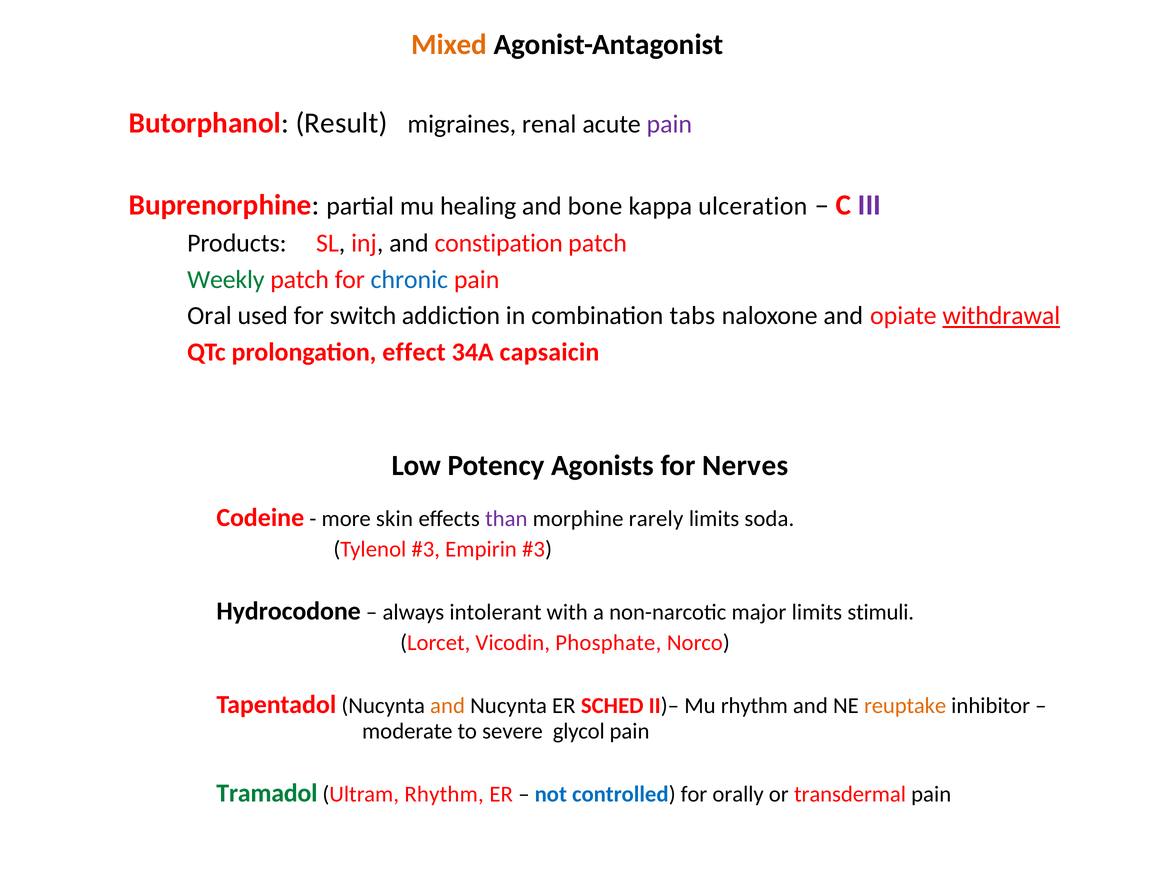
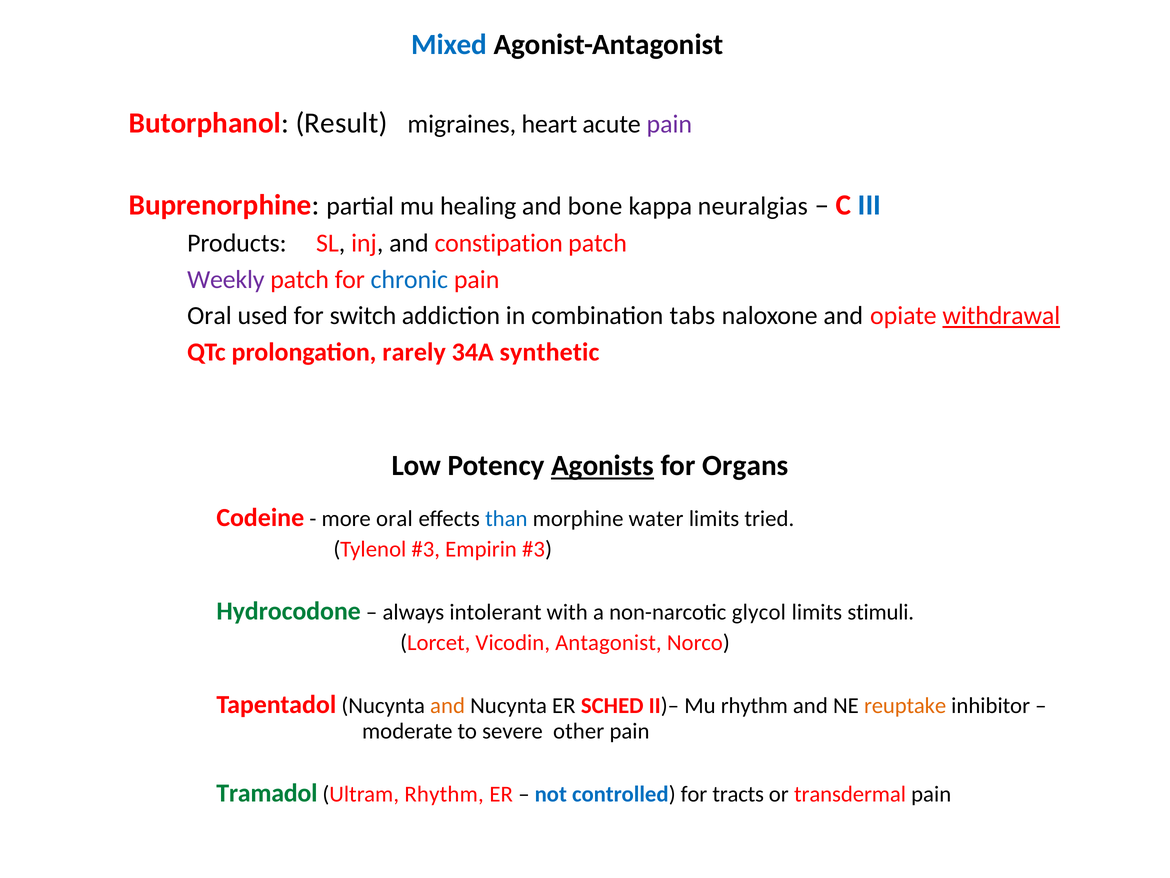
Mixed colour: orange -> blue
renal: renal -> heart
ulceration: ulceration -> neuralgias
III colour: purple -> blue
Weekly colour: green -> purple
effect: effect -> rarely
capsaicin: capsaicin -> synthetic
Agonists underline: none -> present
Nerves: Nerves -> Organs
more skin: skin -> oral
than colour: purple -> blue
rarely: rarely -> water
soda: soda -> tried
Hydrocodone colour: black -> green
major: major -> glycol
Phosphate: Phosphate -> Antagonist
glycol: glycol -> other
orally: orally -> tracts
